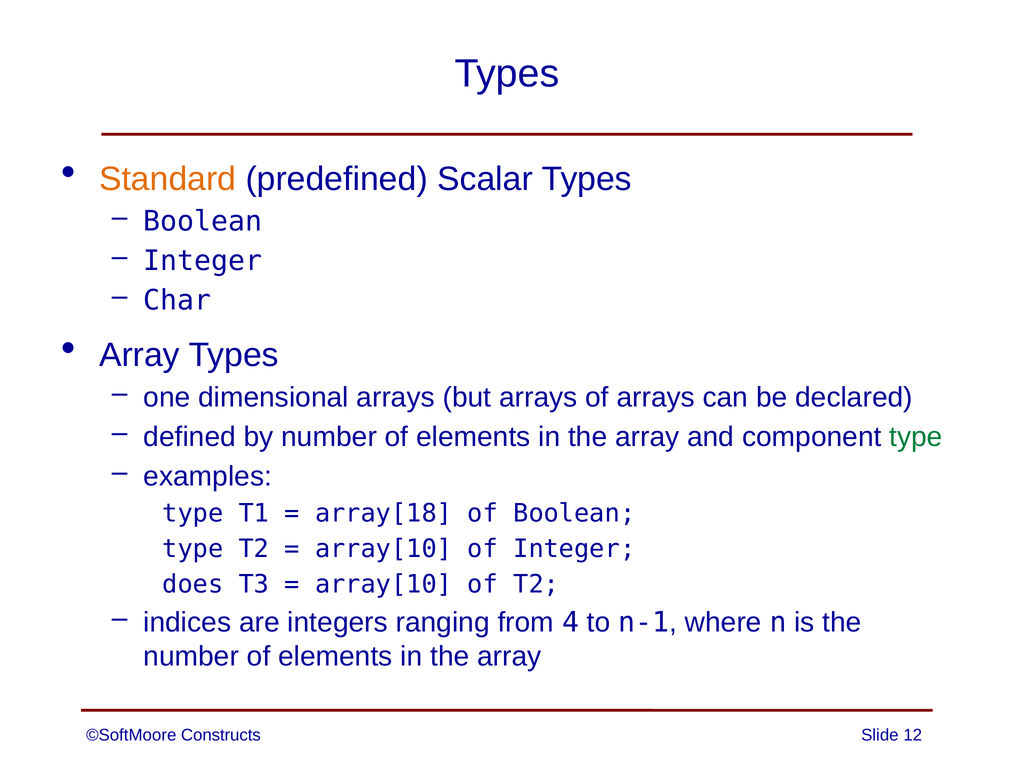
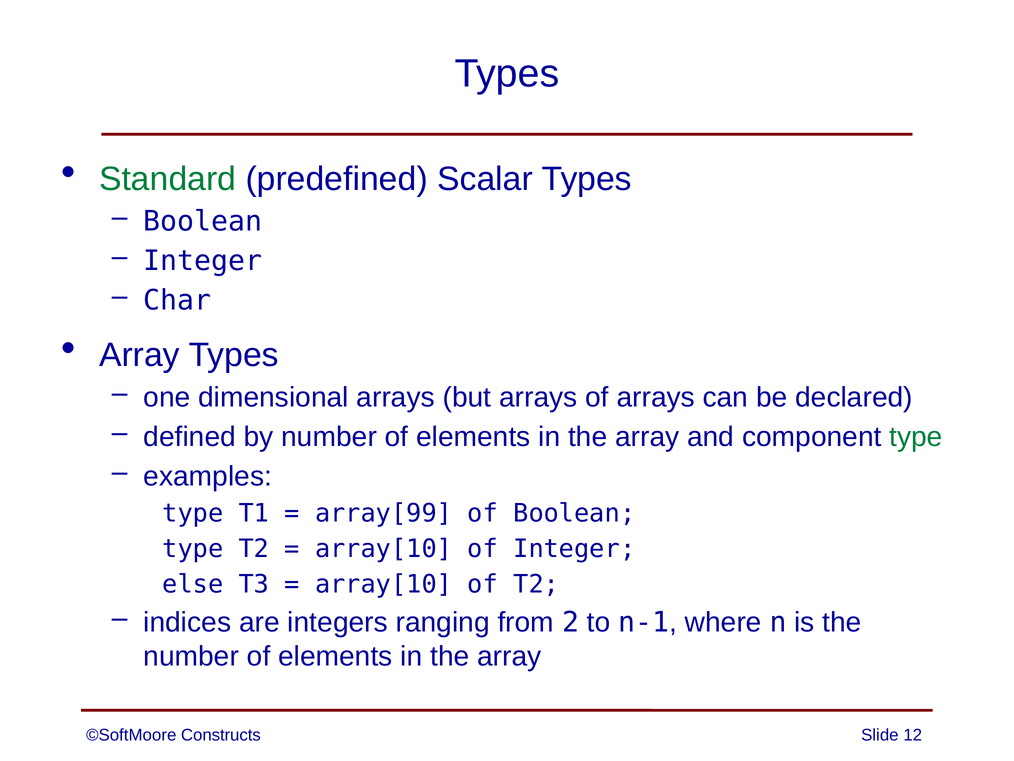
Standard colour: orange -> green
array[18: array[18 -> array[99
does: does -> else
4: 4 -> 2
